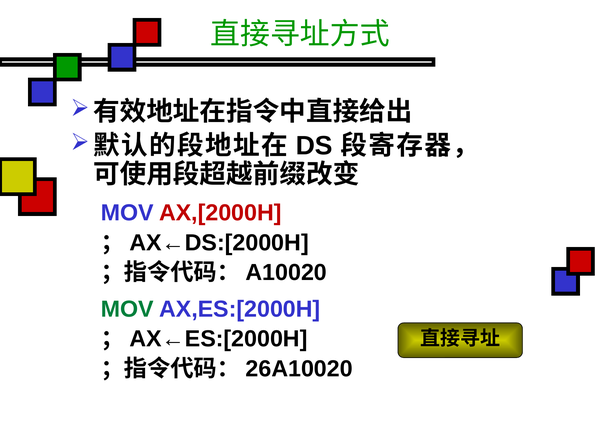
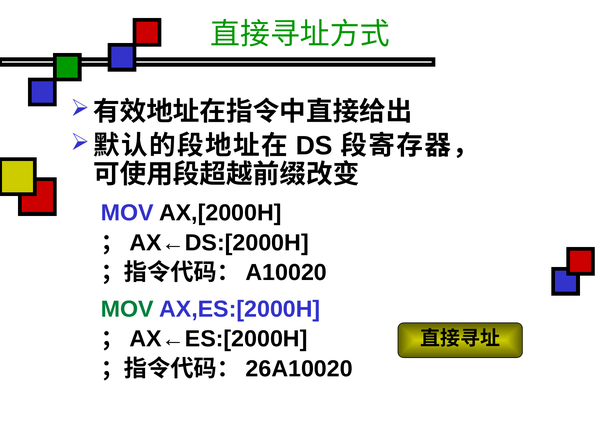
AX,[2000H colour: red -> black
